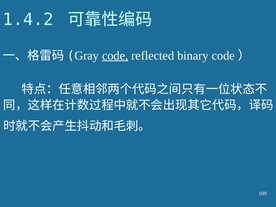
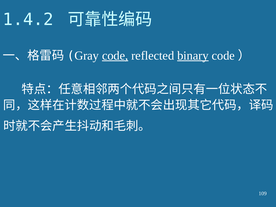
binary underline: none -> present
